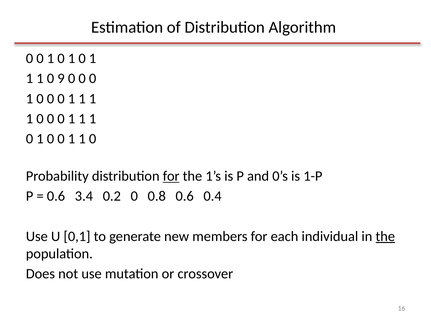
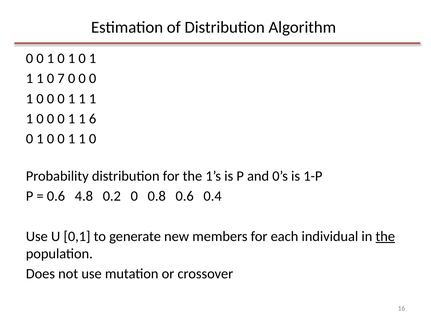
9: 9 -> 7
1 at (93, 119): 1 -> 6
for at (171, 176) underline: present -> none
3.4: 3.4 -> 4.8
